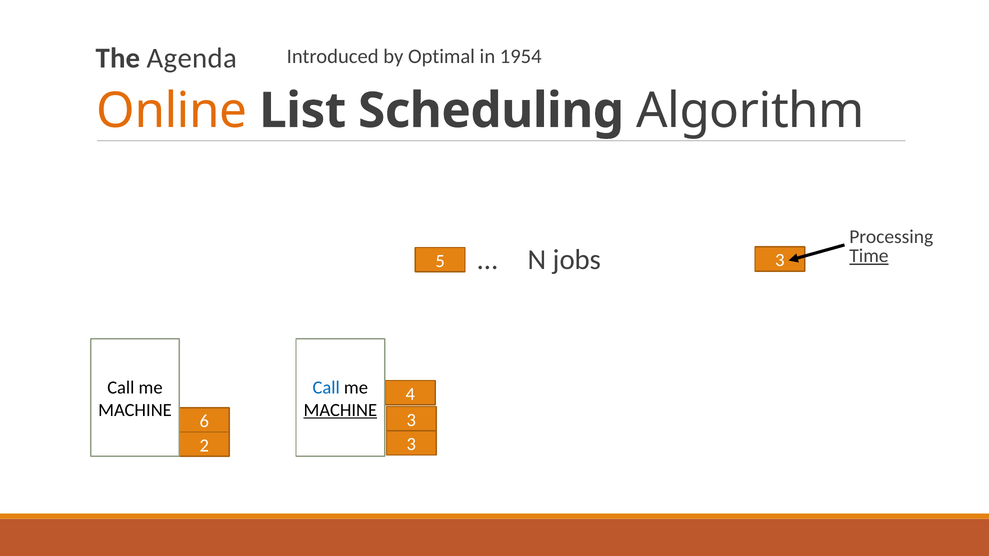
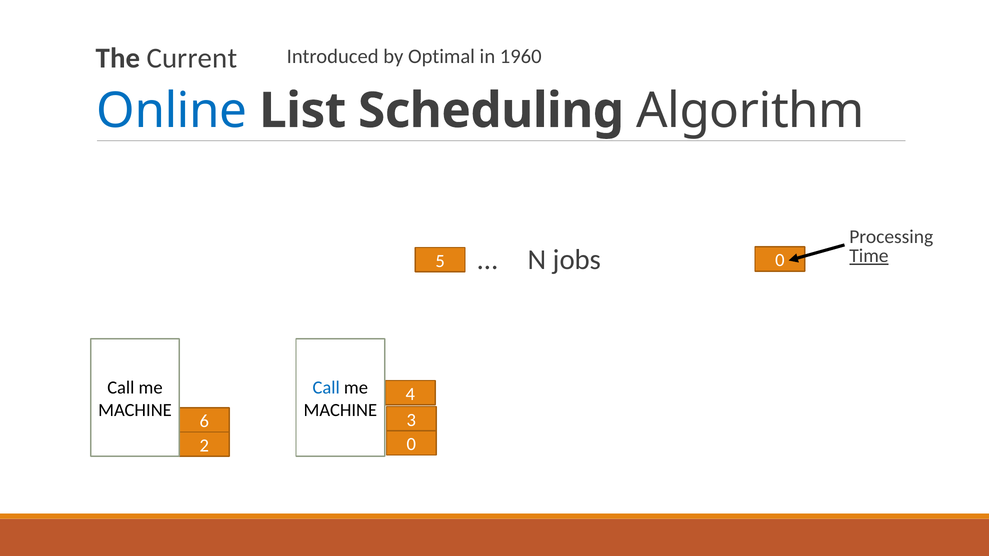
Agenda: Agenda -> Current
1954: 1954 -> 1960
Online colour: orange -> blue
jobs 3: 3 -> 0
MACHINE at (340, 410) underline: present -> none
2 3: 3 -> 0
